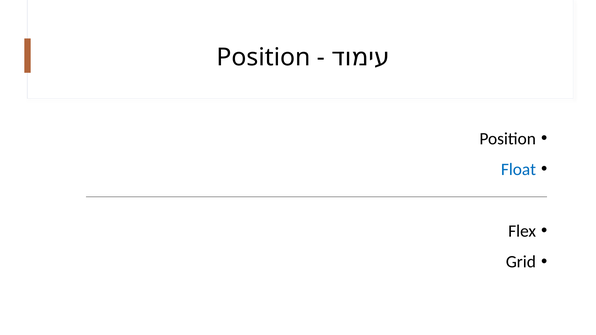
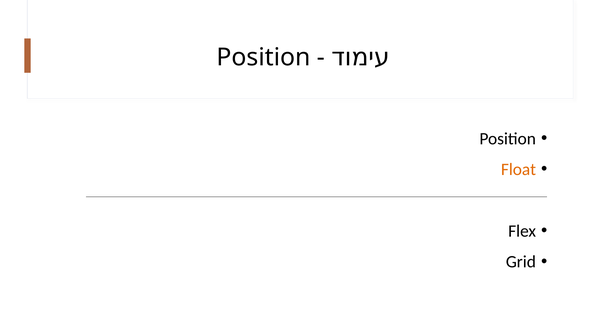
Float colour: blue -> orange
